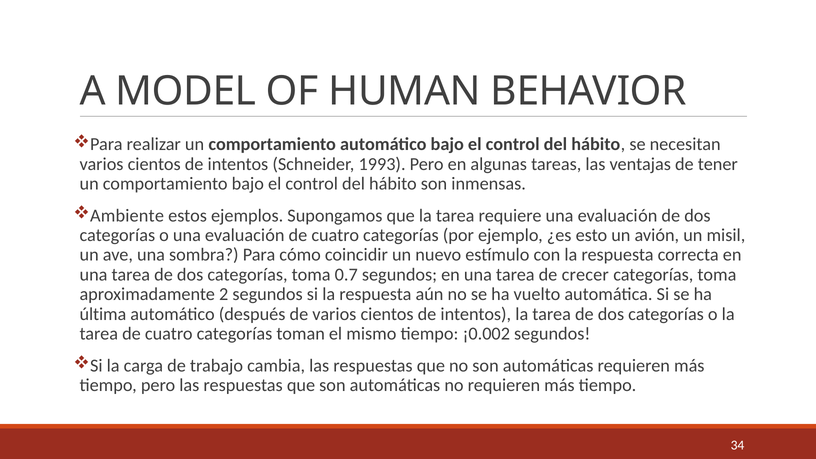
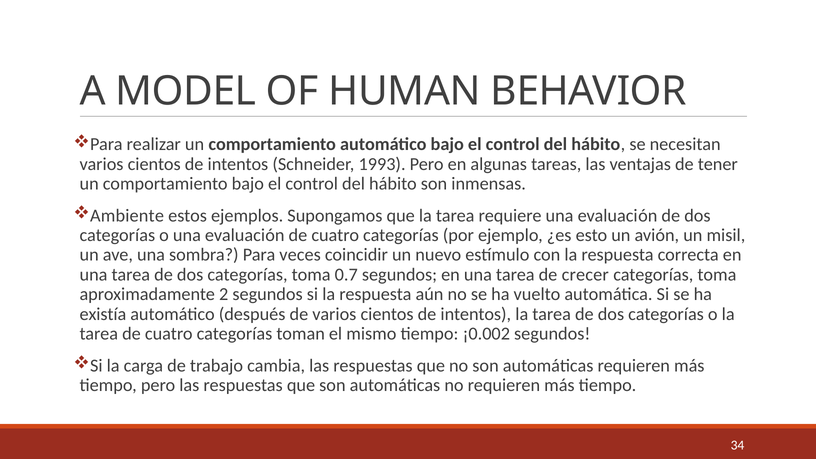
cómo: cómo -> veces
última: última -> existía
